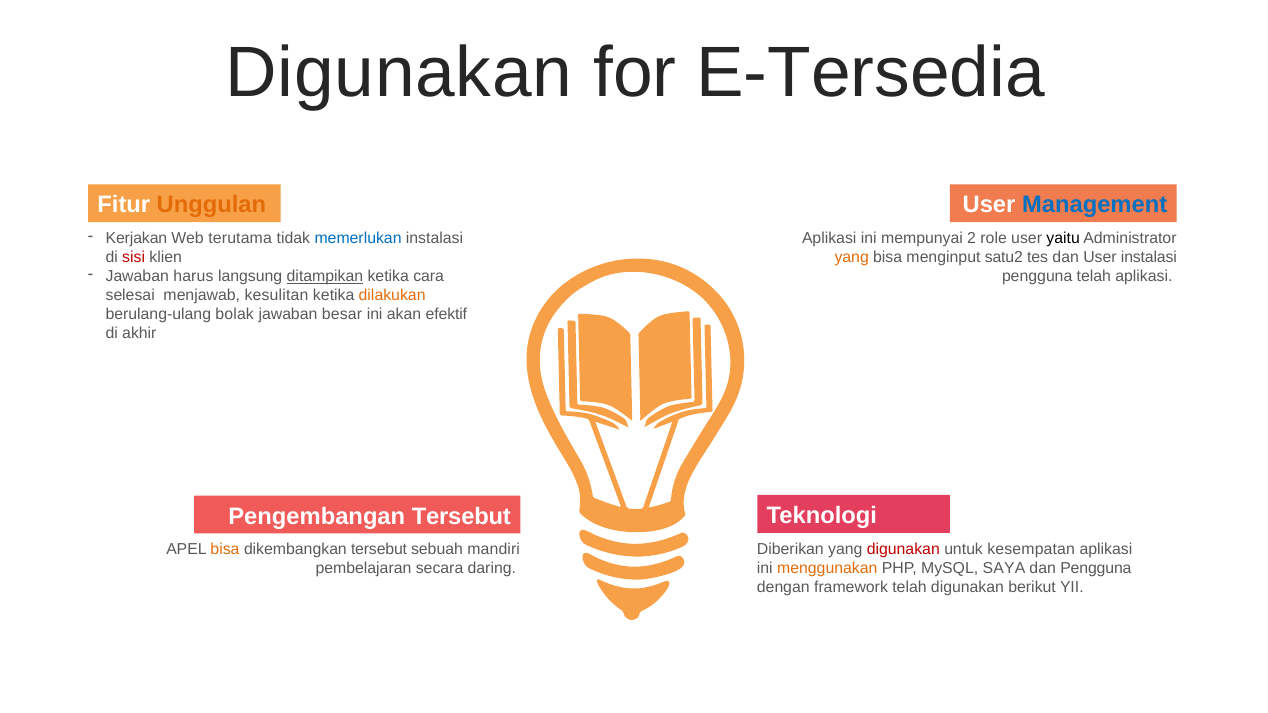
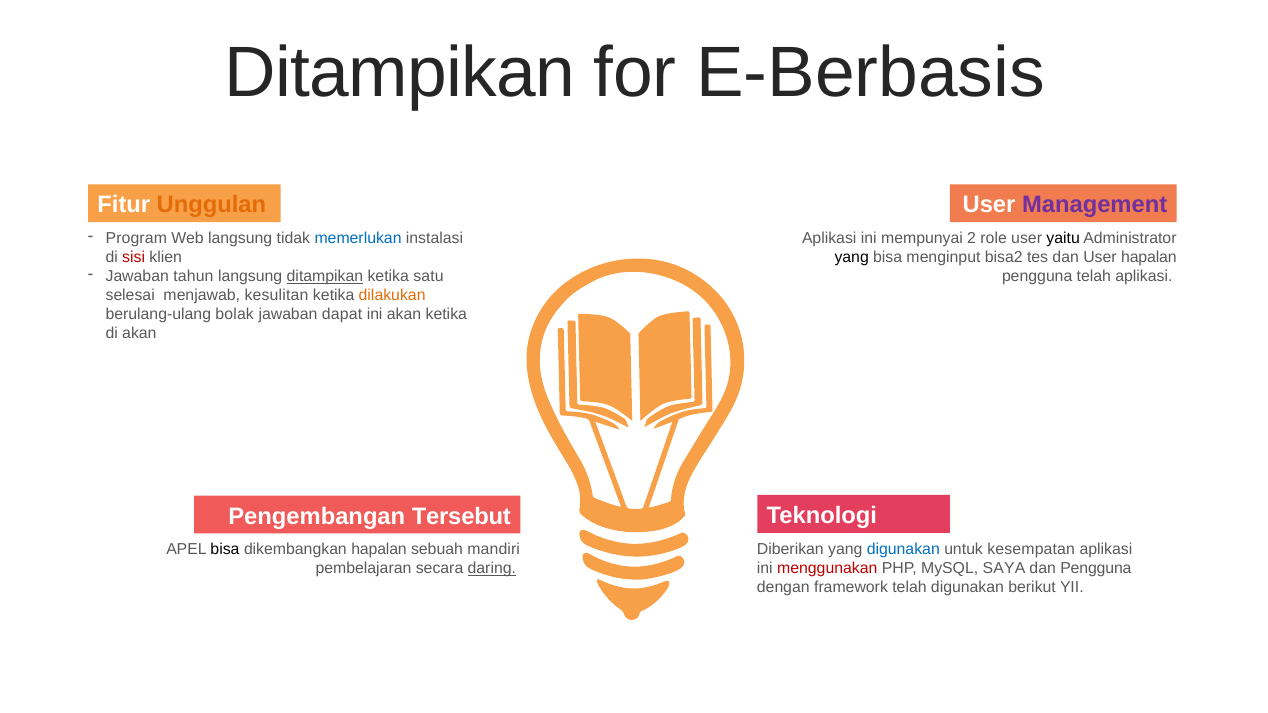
Digunakan at (399, 73): Digunakan -> Ditampikan
E-Tersedia: E-Tersedia -> E-Berbasis
Management colour: blue -> purple
Kerjakan: Kerjakan -> Program
Web terutama: terutama -> langsung
yang at (852, 257) colour: orange -> black
satu2: satu2 -> bisa2
User instalasi: instalasi -> hapalan
harus: harus -> tahun
cara: cara -> satu
besar: besar -> dapat
akan efektif: efektif -> ketika
di akhir: akhir -> akan
bisa at (225, 549) colour: orange -> black
dikembangkan tersebut: tersebut -> hapalan
digunakan at (903, 549) colour: red -> blue
daring underline: none -> present
menggunakan colour: orange -> red
